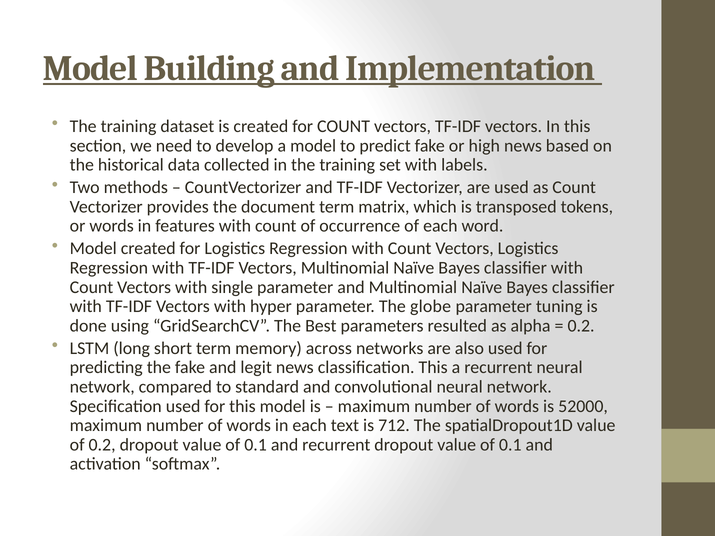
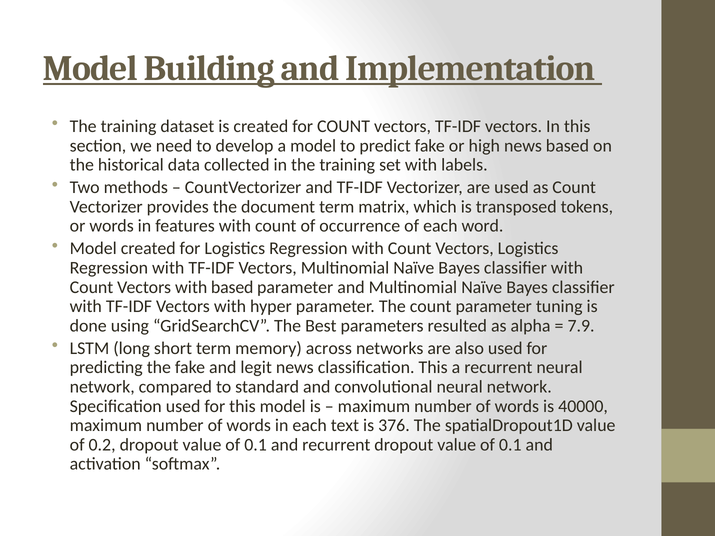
with single: single -> based
The globe: globe -> count
0.2 at (581, 326): 0.2 -> 7.9
52000: 52000 -> 40000
712: 712 -> 376
